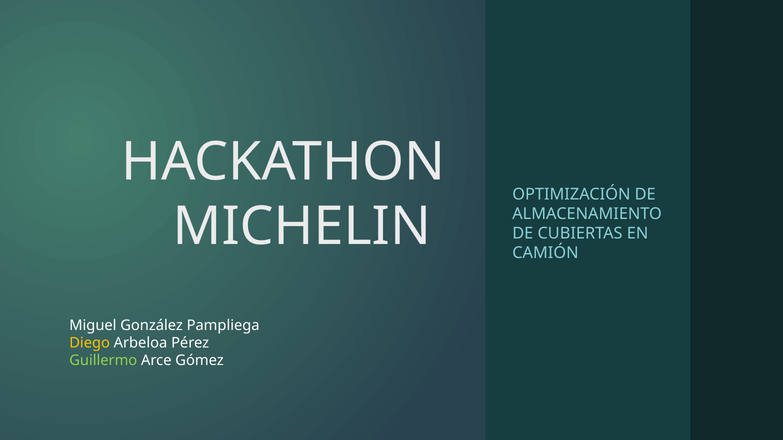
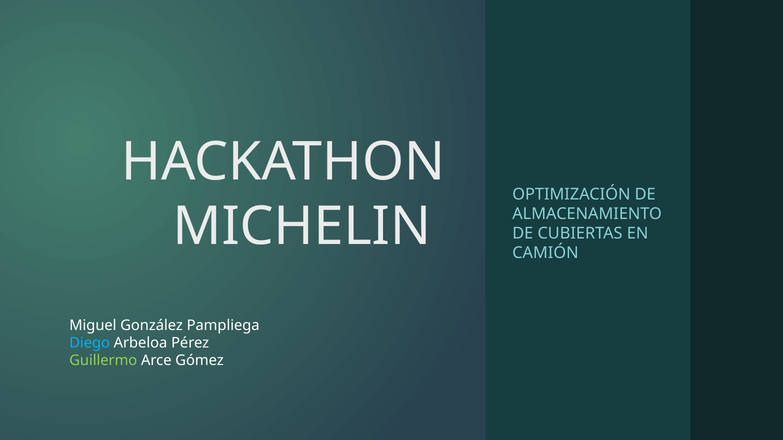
Diego colour: yellow -> light blue
